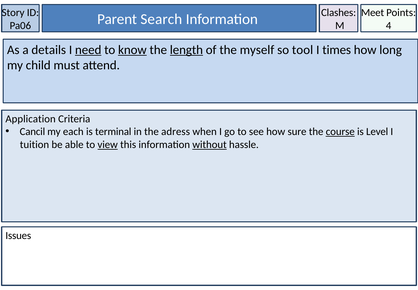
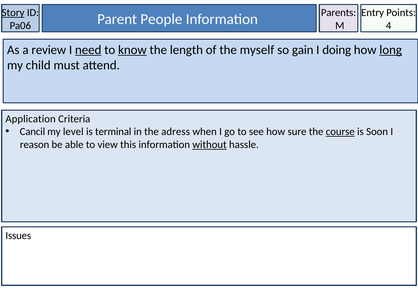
Story underline: none -> present
Clashes: Clashes -> Parents
Meet: Meet -> Entry
Search: Search -> People
details: details -> review
length underline: present -> none
tool: tool -> gain
times: times -> doing
long underline: none -> present
each: each -> level
Level: Level -> Soon
tuition: tuition -> reason
view underline: present -> none
